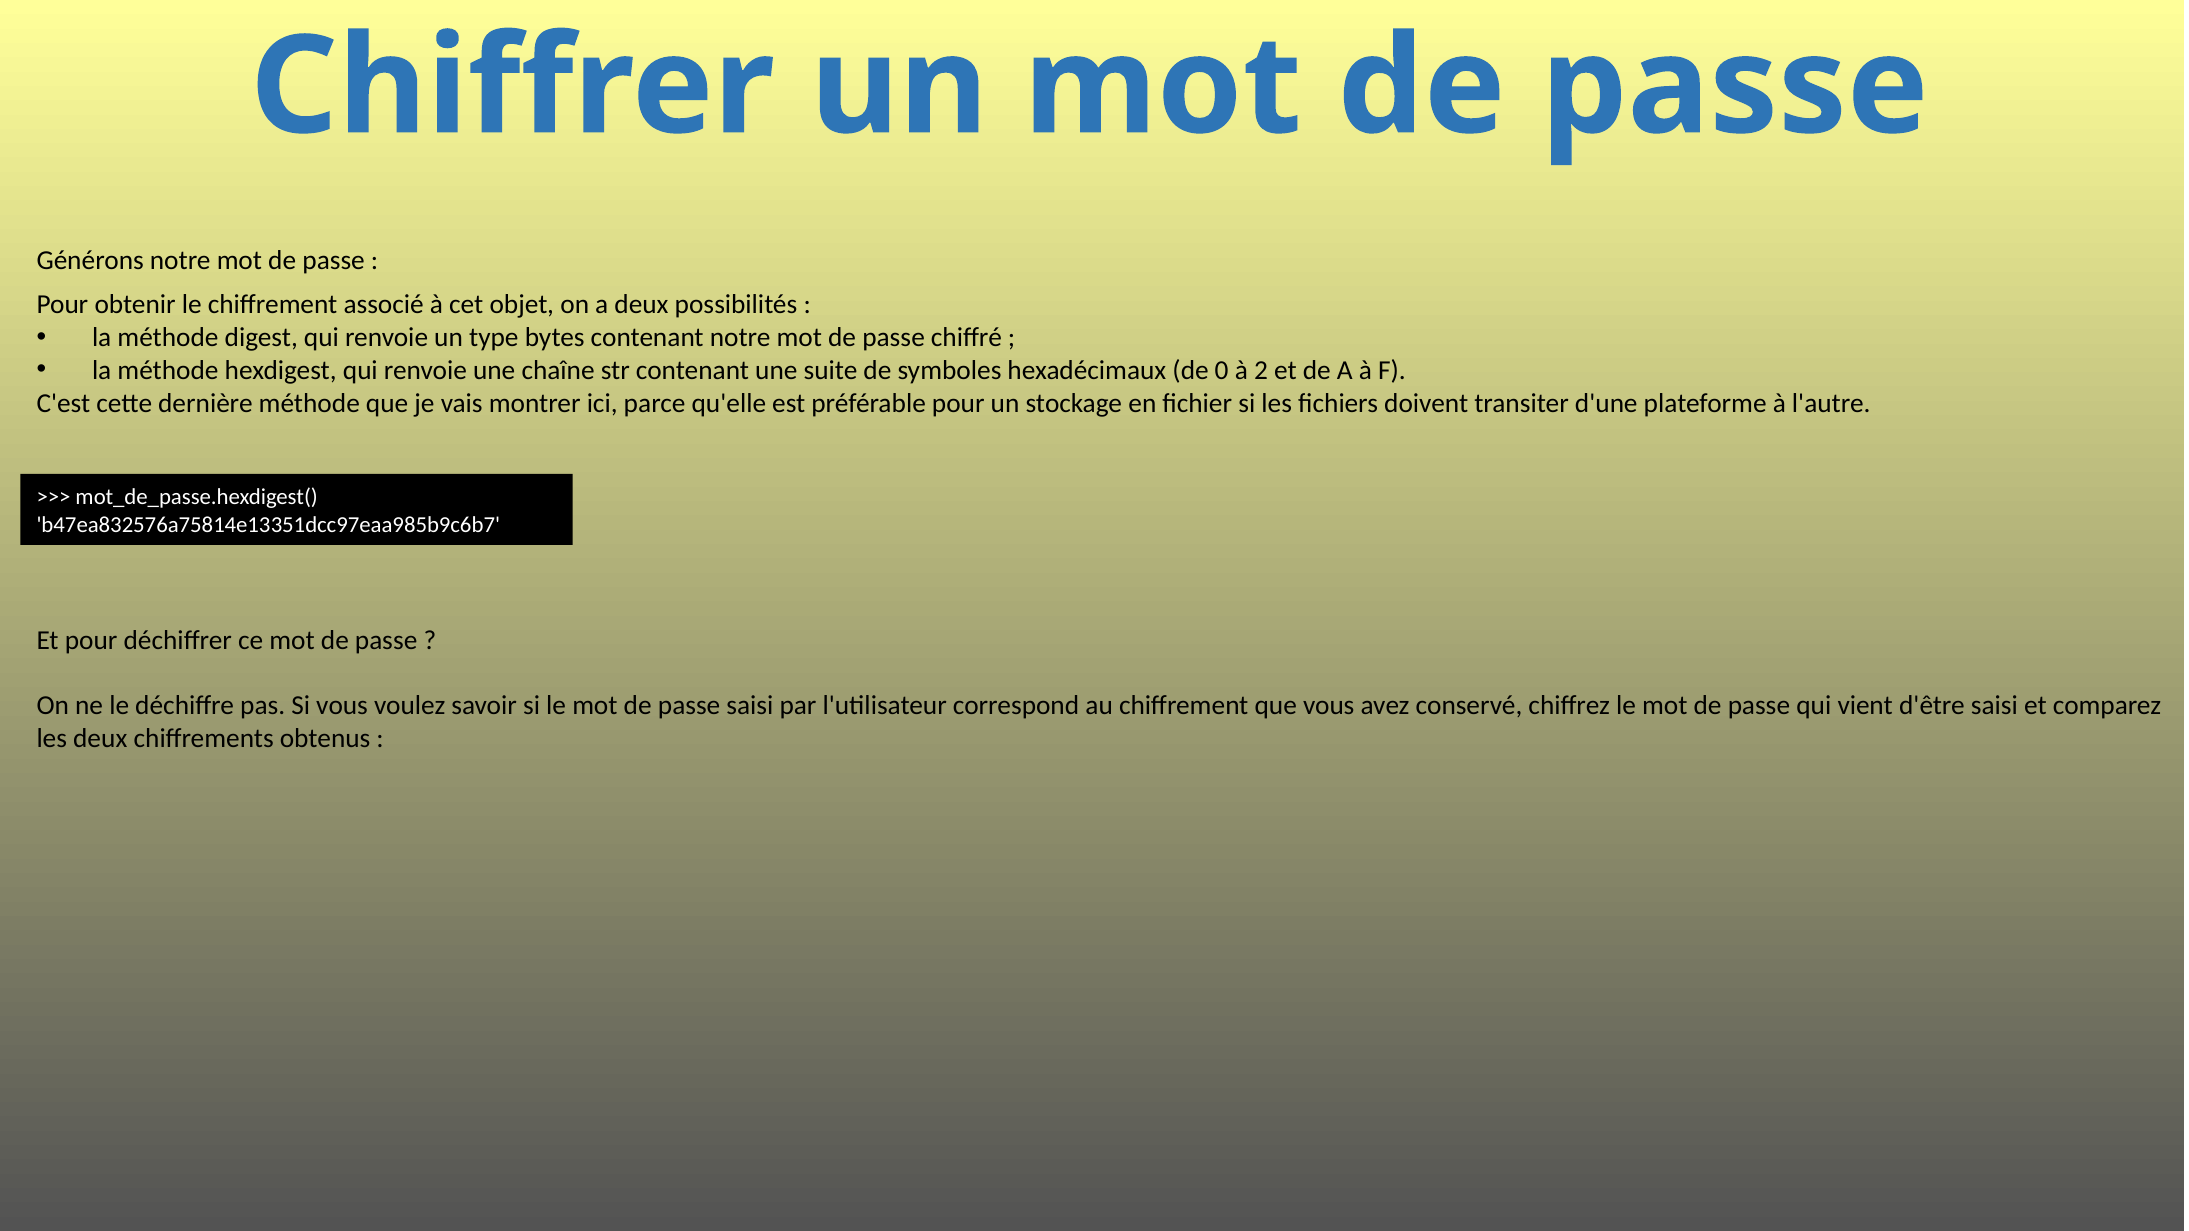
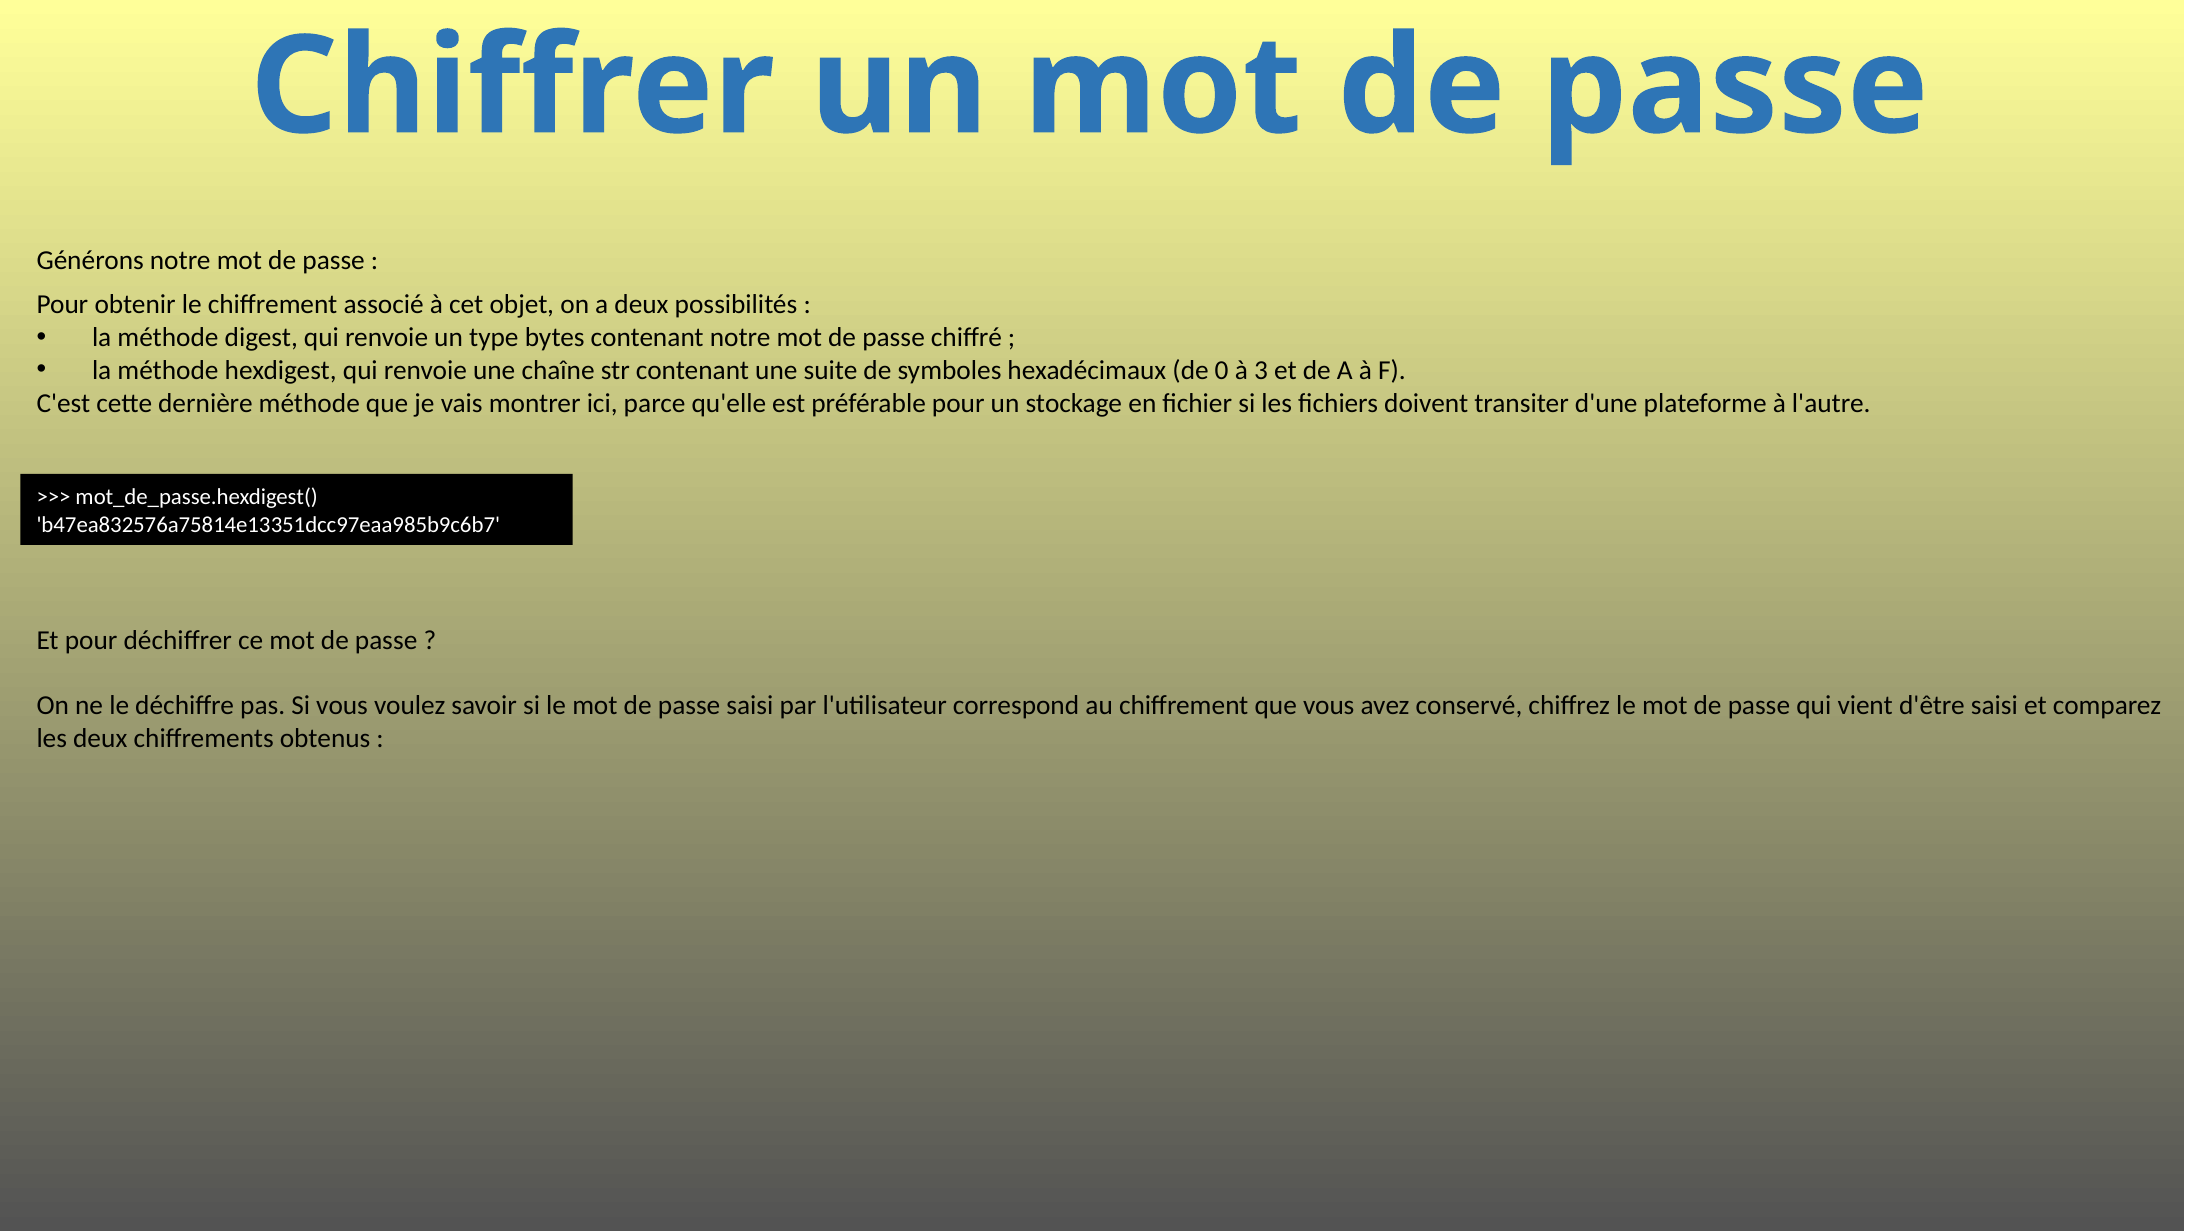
2: 2 -> 3
